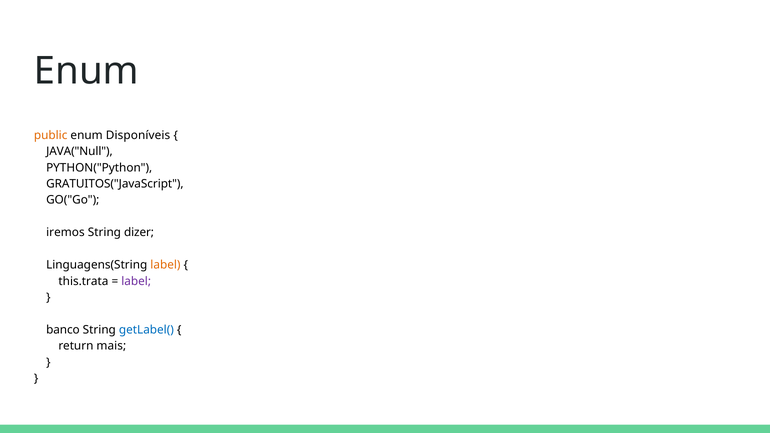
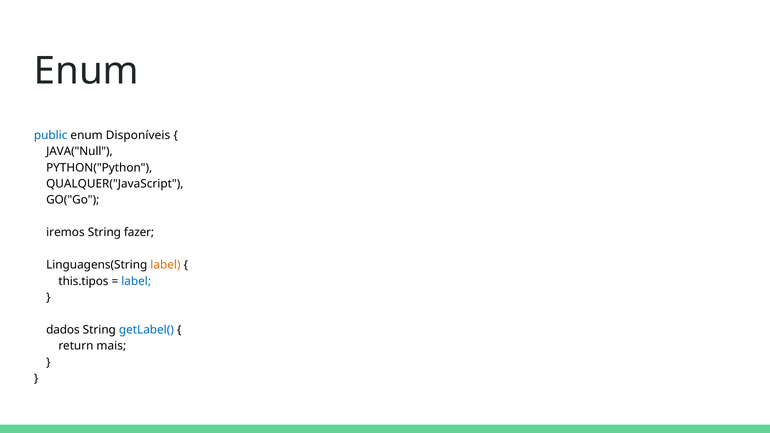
public colour: orange -> blue
GRATUITOS("JavaScript: GRATUITOS("JavaScript -> QUALQUER("JavaScript
dizer: dizer -> fazer
this.trata: this.trata -> this.tipos
label at (136, 281) colour: purple -> blue
banco: banco -> dados
